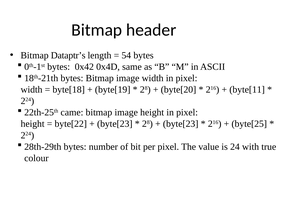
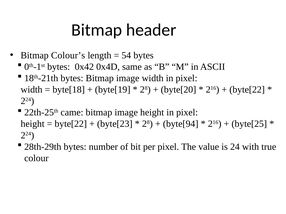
Dataptr’s: Dataptr’s -> Colour’s
byte[11 at (247, 90): byte[11 -> byte[22
byte[23 at (181, 124): byte[23 -> byte[94
